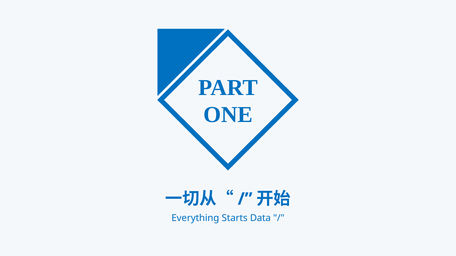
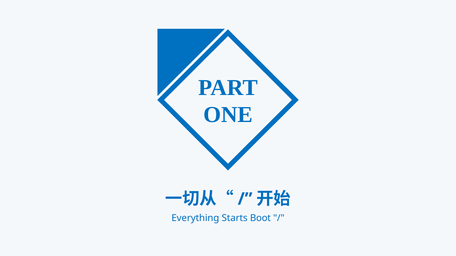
Data: Data -> Boot
